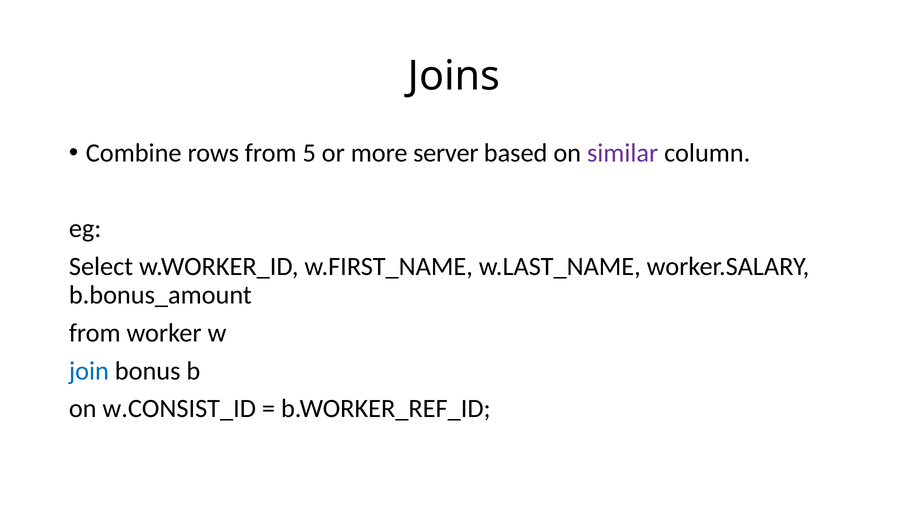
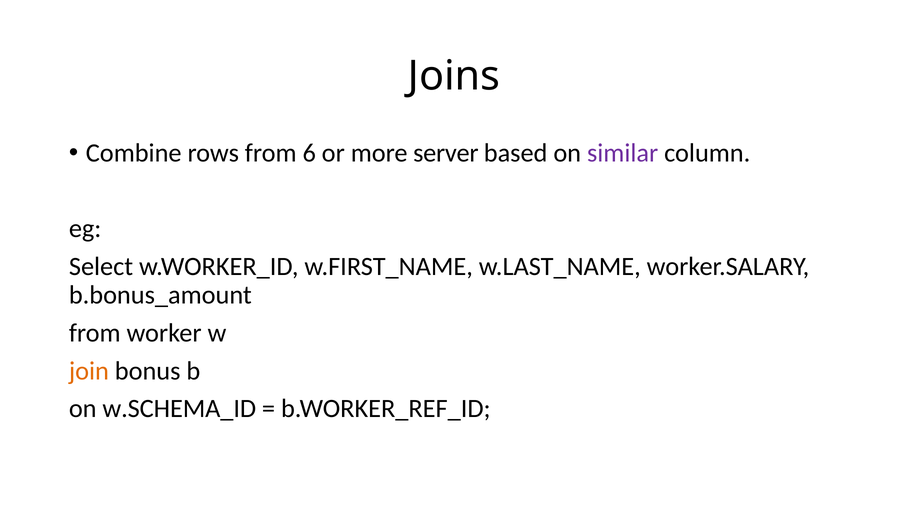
5: 5 -> 6
join colour: blue -> orange
w.CONSIST_ID: w.CONSIST_ID -> w.SCHEMA_ID
